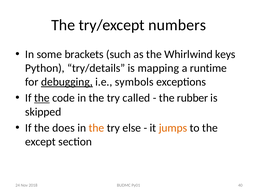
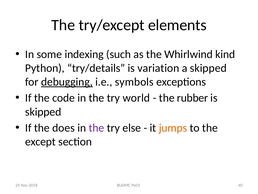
numbers: numbers -> elements
brackets: brackets -> indexing
keys: keys -> kind
mapping: mapping -> variation
a runtime: runtime -> skipped
the at (42, 98) underline: present -> none
called: called -> world
the at (96, 128) colour: orange -> purple
